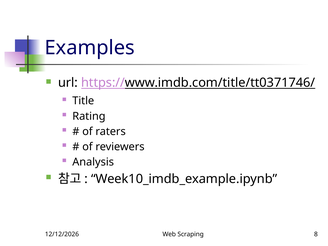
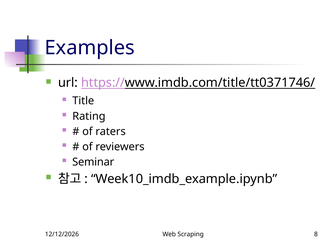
Analysis: Analysis -> Seminar
